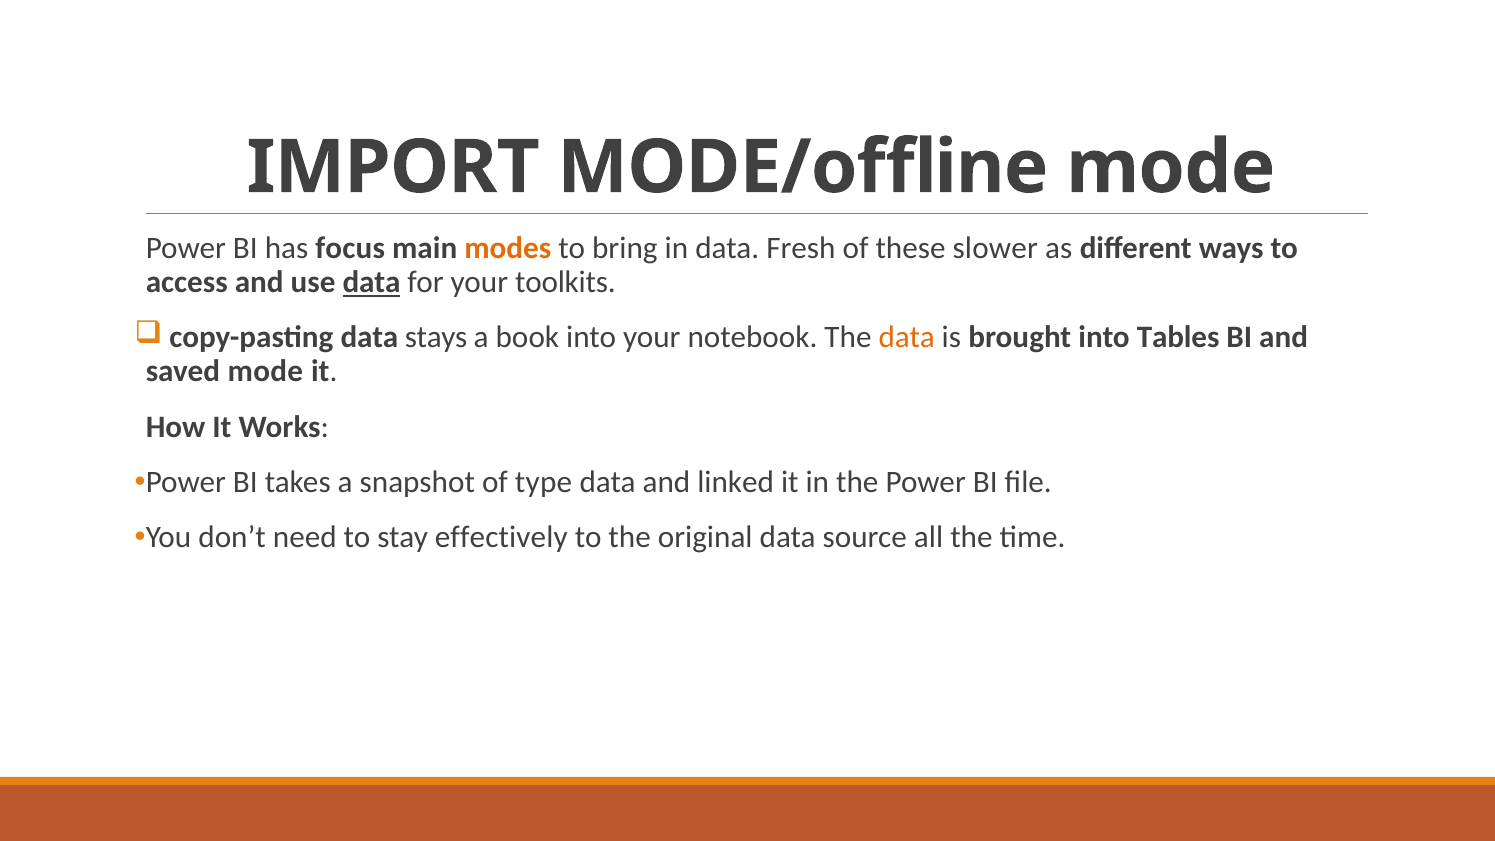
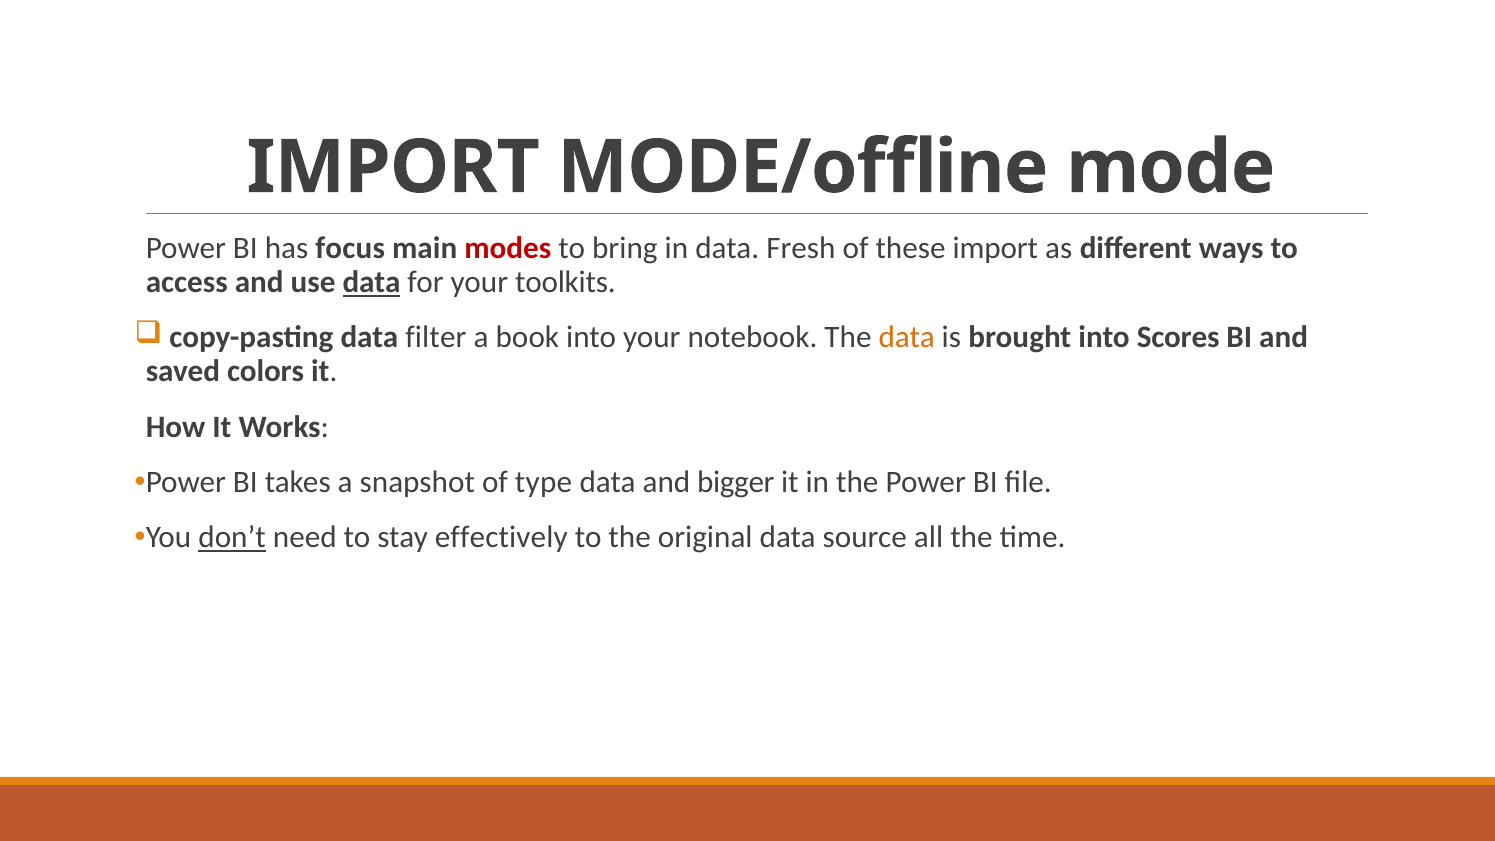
modes colour: orange -> red
these slower: slower -> import
stays: stays -> filter
Tables: Tables -> Scores
saved mode: mode -> colors
linked: linked -> bigger
don’t underline: none -> present
